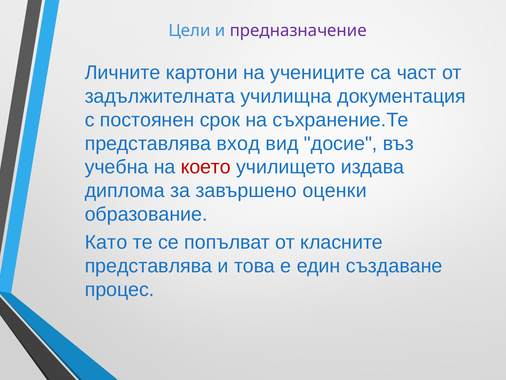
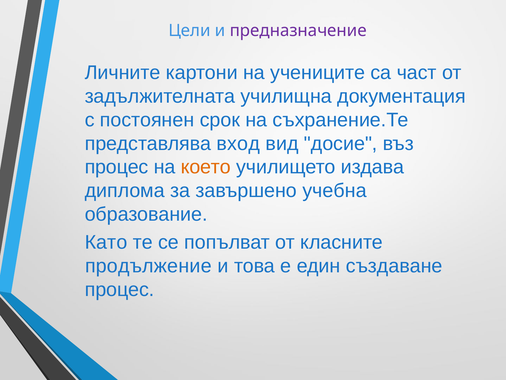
учебна at (117, 167): учебна -> процес
което colour: red -> orange
оценки: оценки -> учебна
представлява at (148, 266): представлява -> продължение
